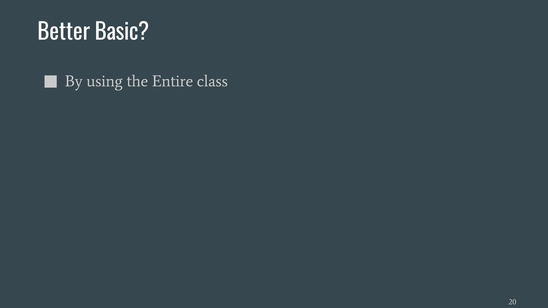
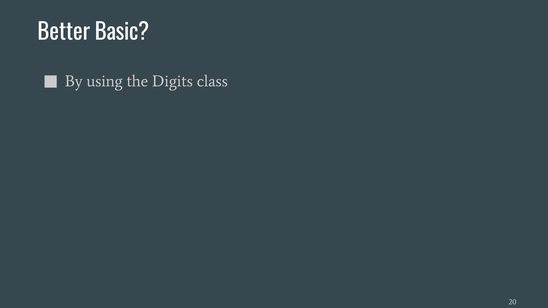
Entire: Entire -> Digits
